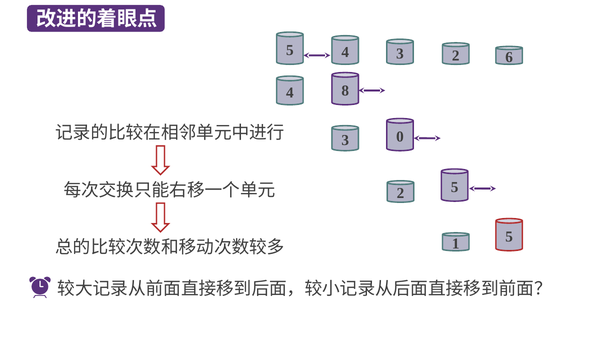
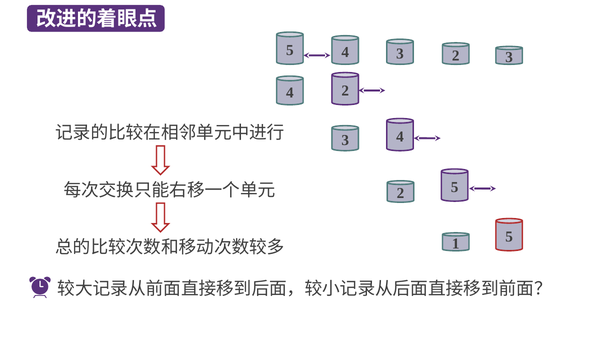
5 6: 6 -> 3
8 at (345, 91): 8 -> 2
0 at (400, 137): 0 -> 4
